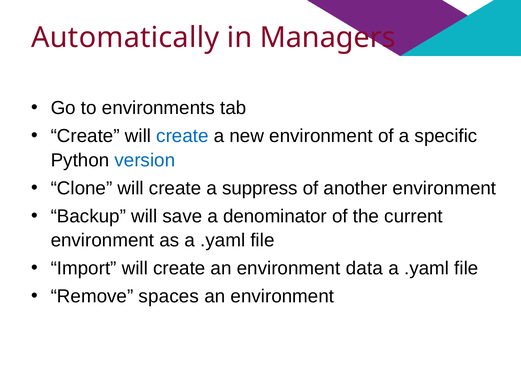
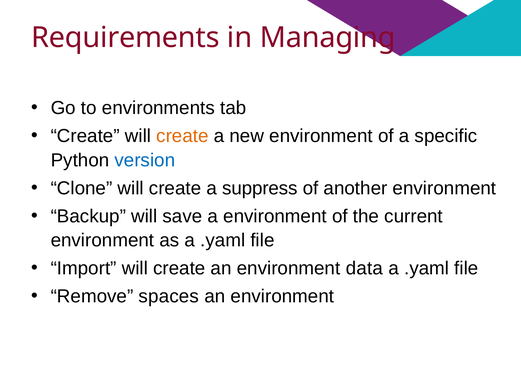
Automatically: Automatically -> Requirements
Managers: Managers -> Managing
create at (182, 136) colour: blue -> orange
a denominator: denominator -> environment
